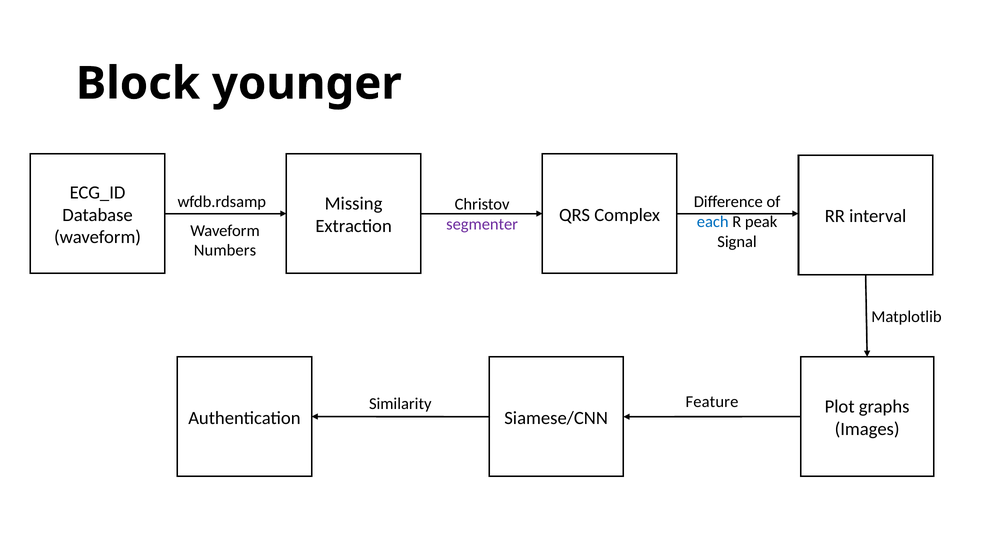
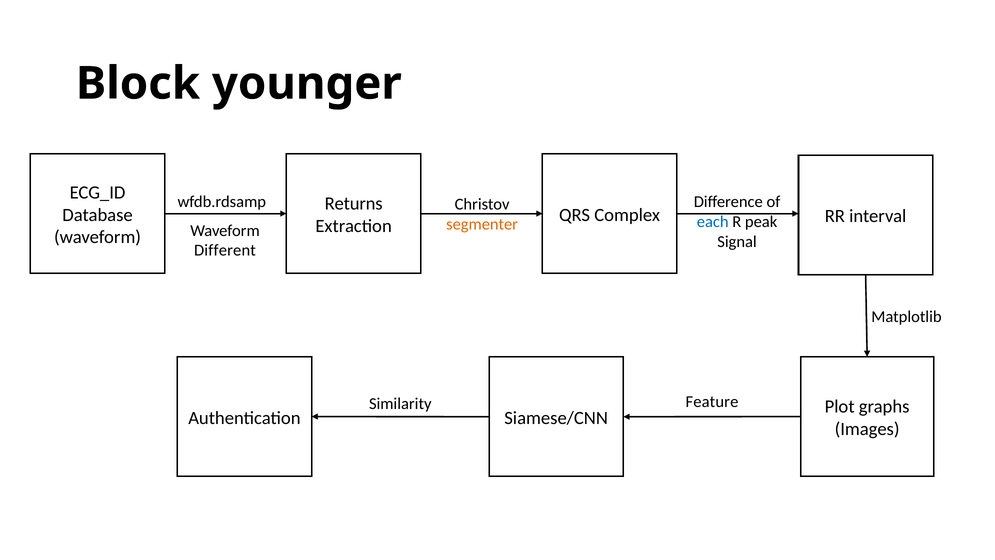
Missing: Missing -> Returns
segmenter colour: purple -> orange
Numbers: Numbers -> Different
